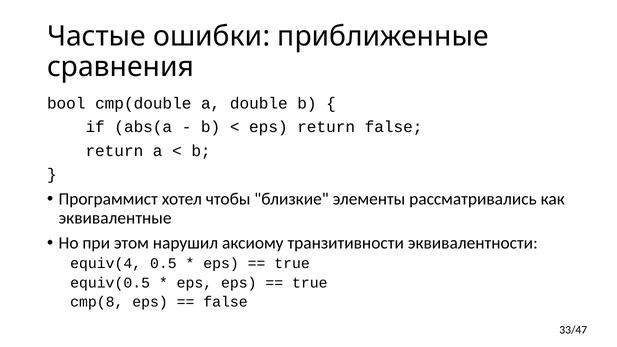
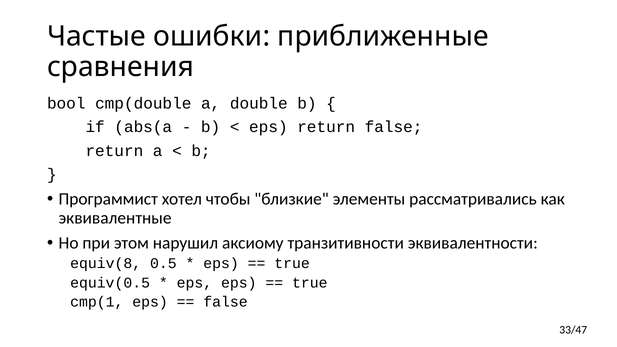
equiv(4: equiv(4 -> equiv(8
cmp(8: cmp(8 -> cmp(1
